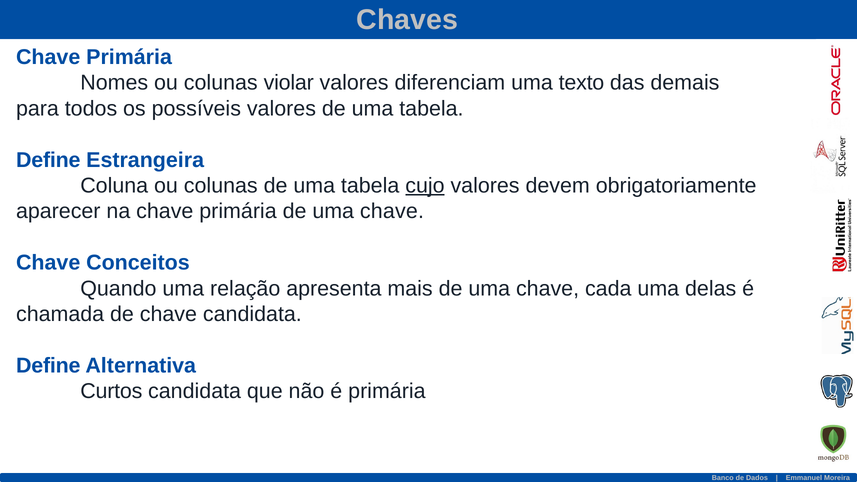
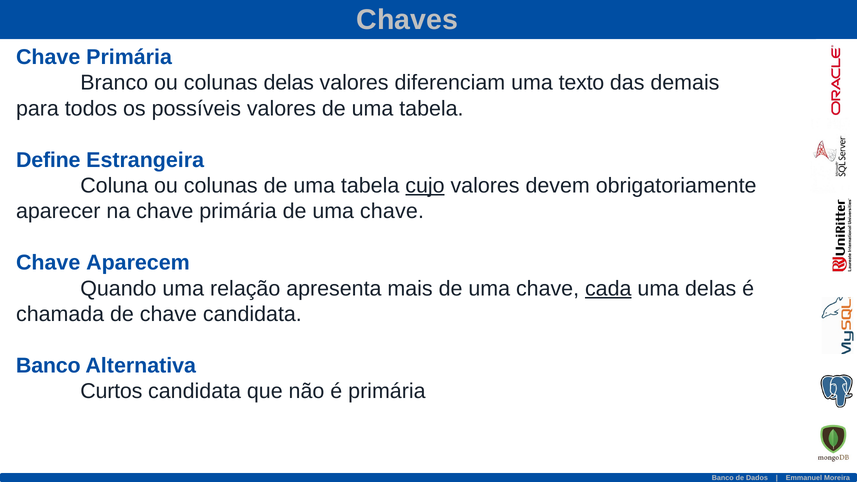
Nomes: Nomes -> Branco
colunas violar: violar -> delas
Conceitos: Conceitos -> Aparecem
cada underline: none -> present
Define at (48, 366): Define -> Banco
